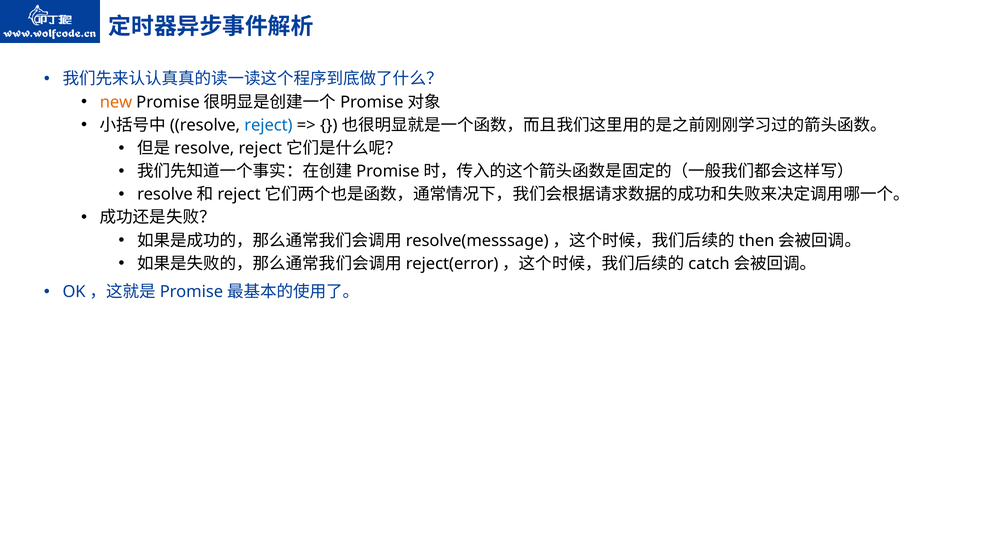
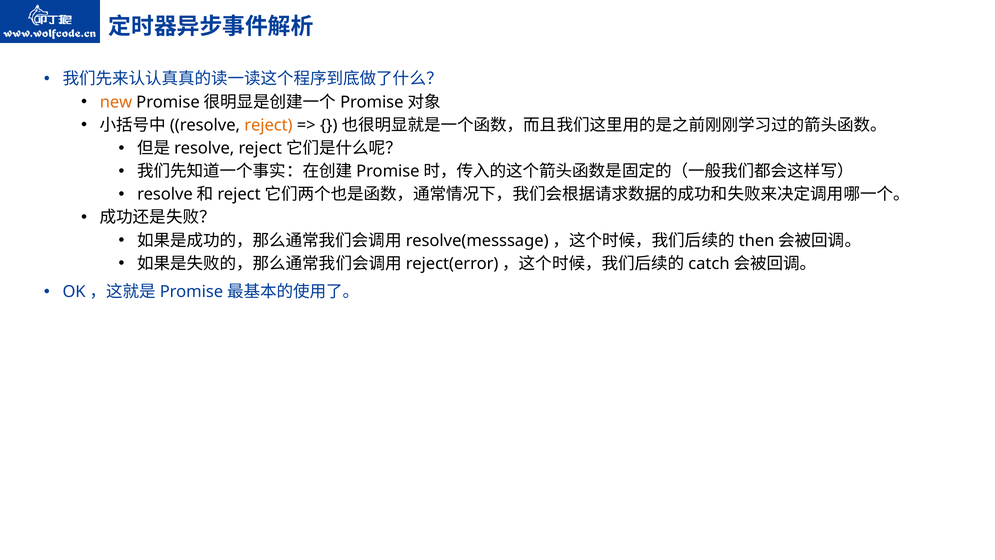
reject colour: blue -> orange
